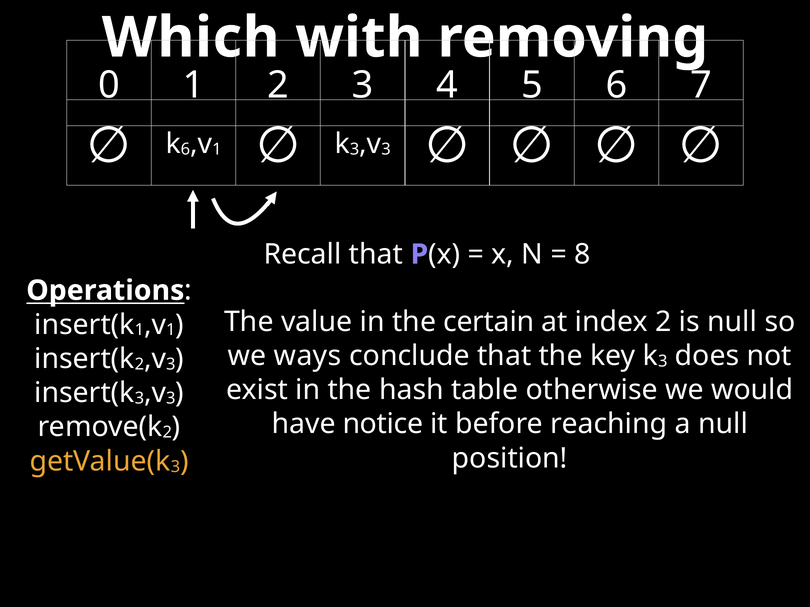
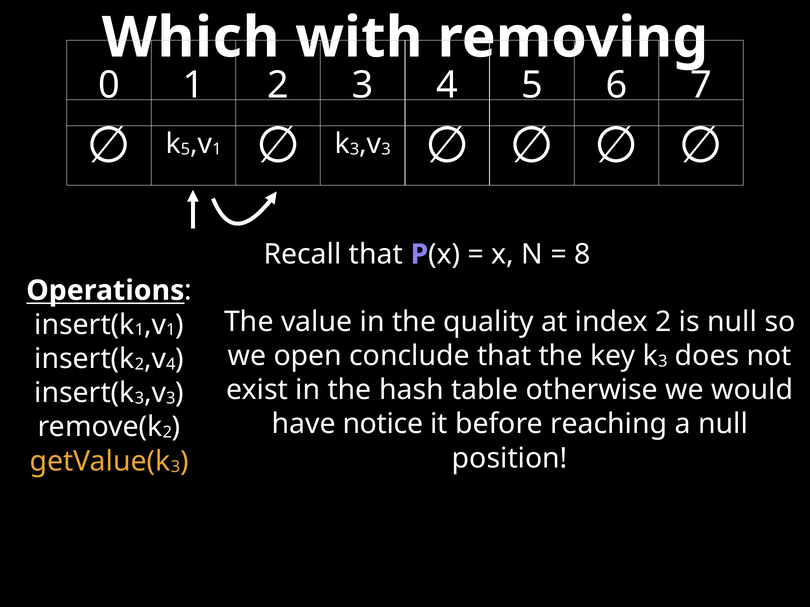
6 at (185, 150): 6 -> 5
certain: certain -> quality
ways: ways -> open
3 at (171, 364): 3 -> 4
